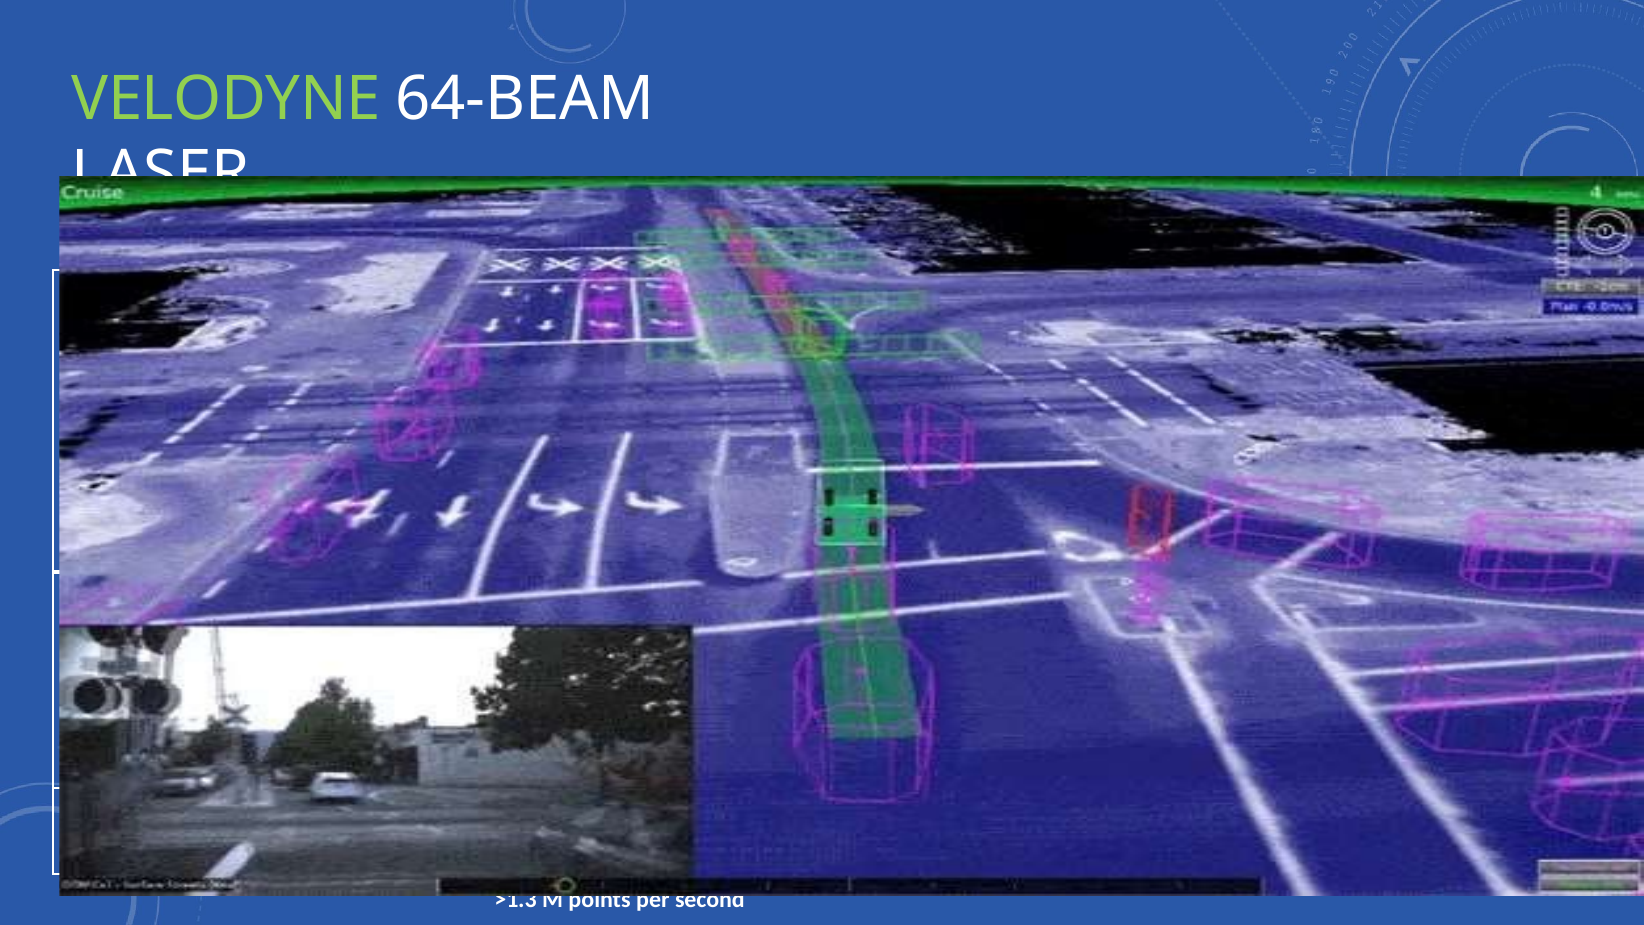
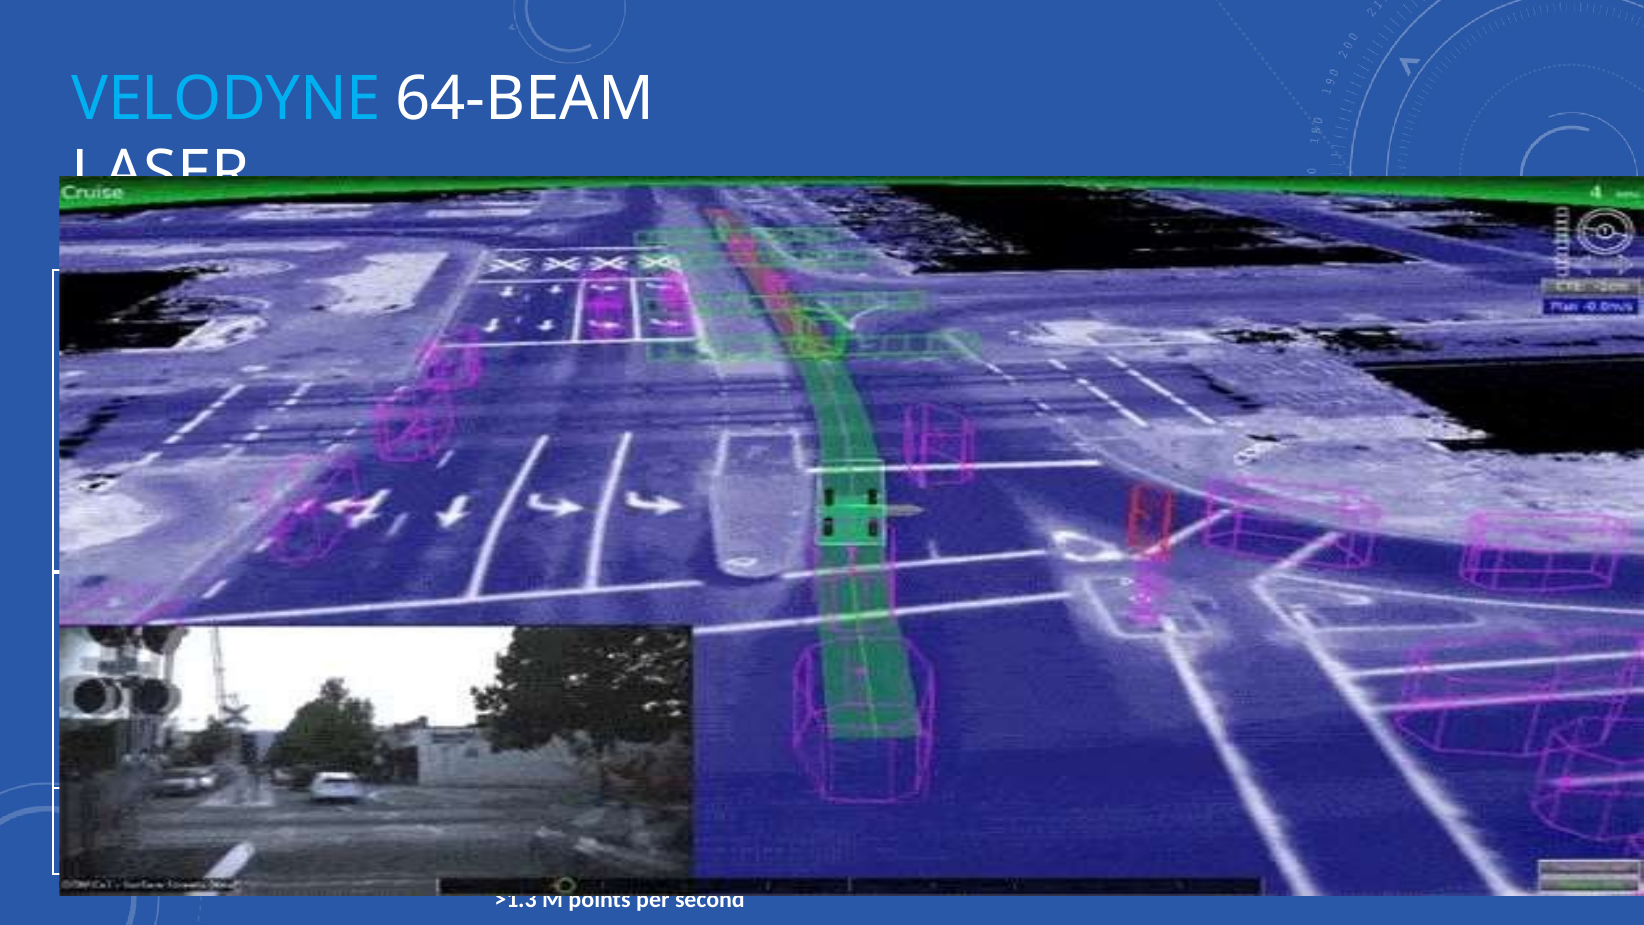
VELODYNE colour: light green -> light blue
